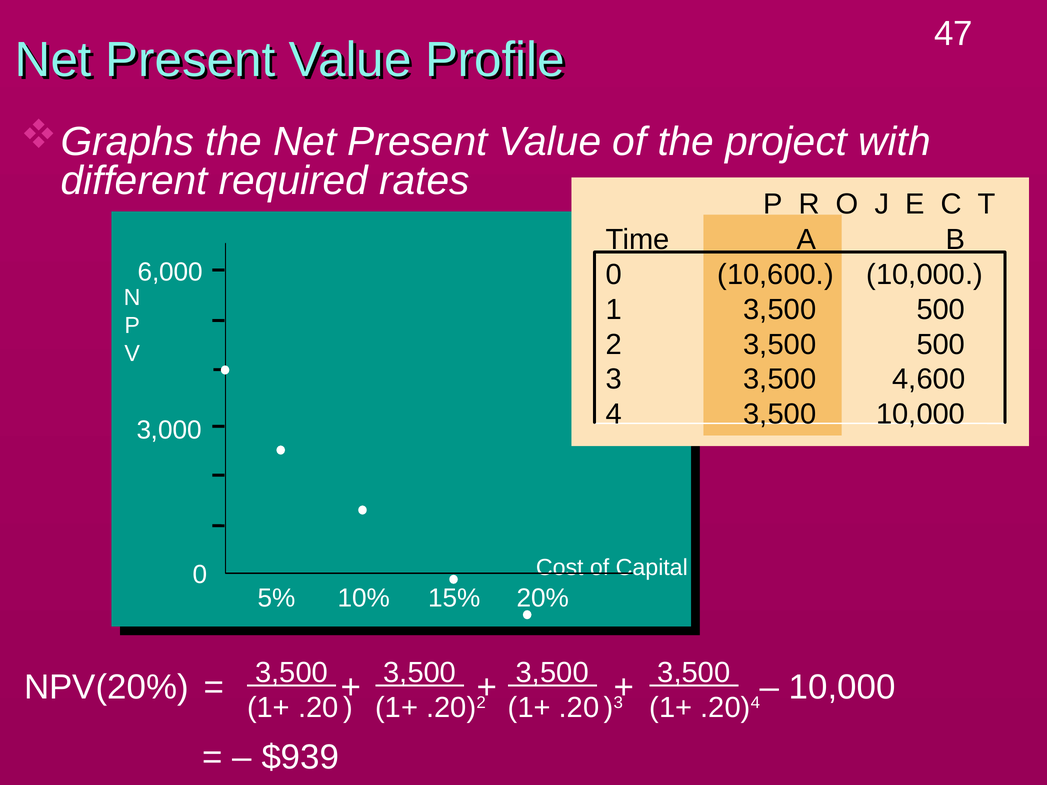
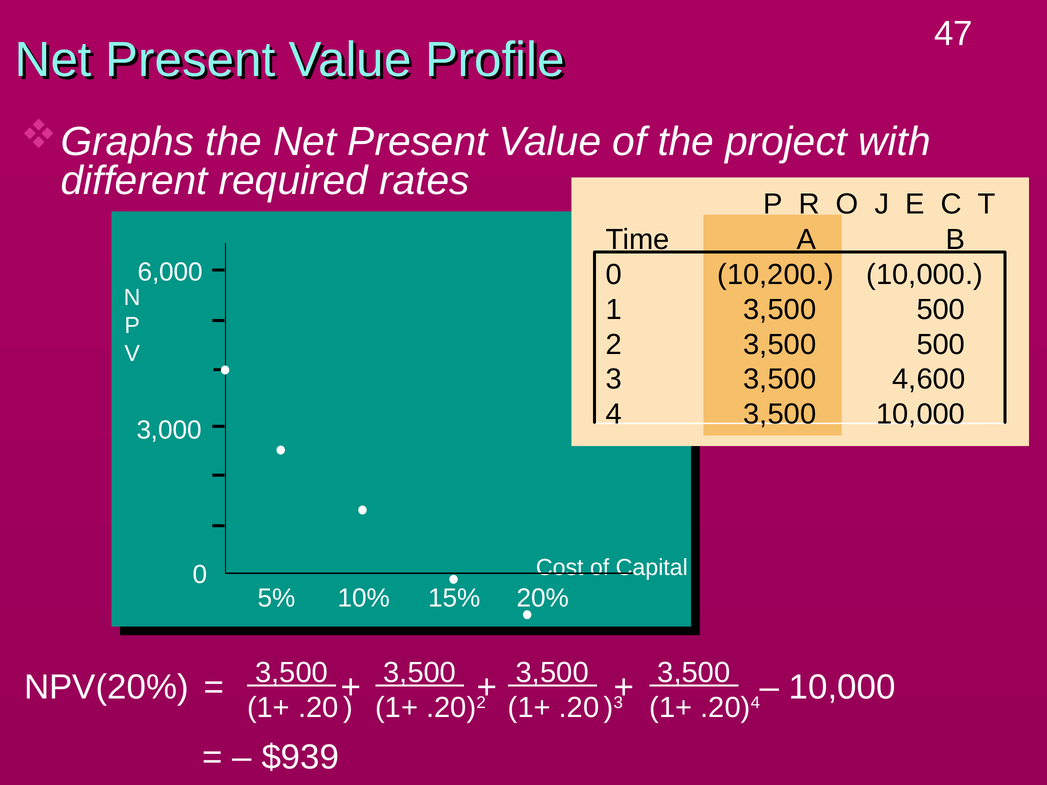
10,600: 10,600 -> 10,200
